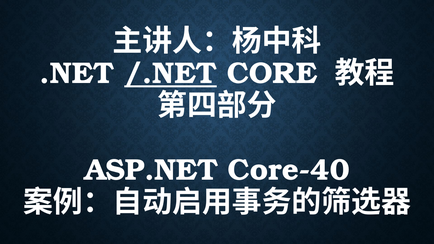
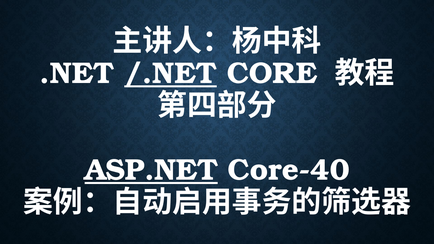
ASP.NET underline: none -> present
